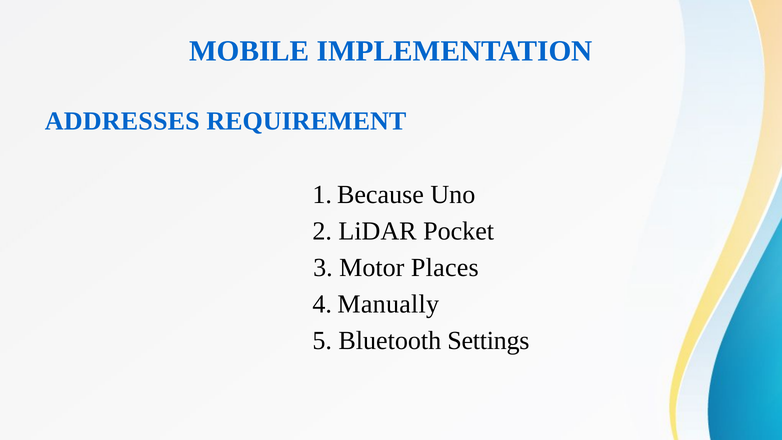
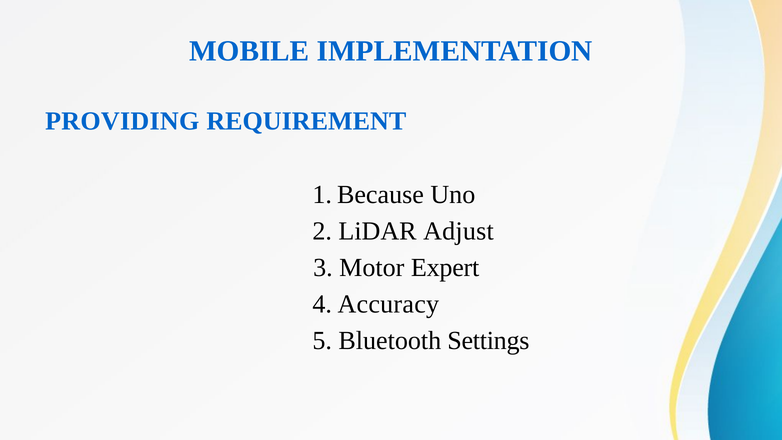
ADDRESSES: ADDRESSES -> PROVIDING
Pocket: Pocket -> Adjust
Places: Places -> Expert
Manually: Manually -> Accuracy
